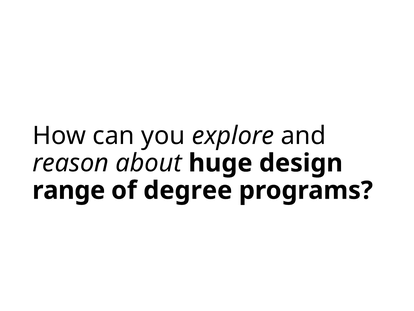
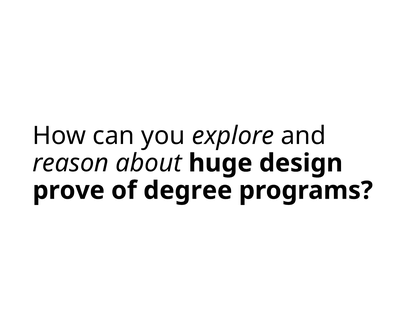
range: range -> prove
